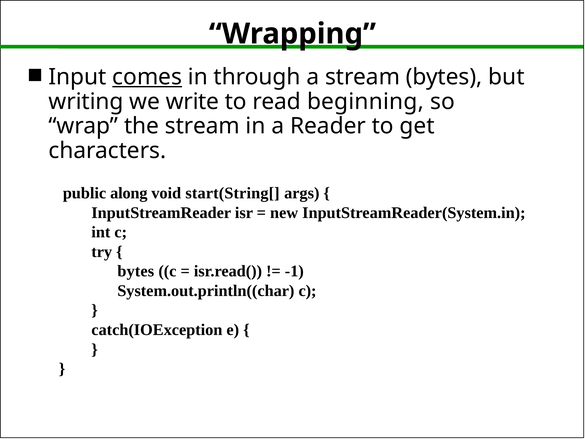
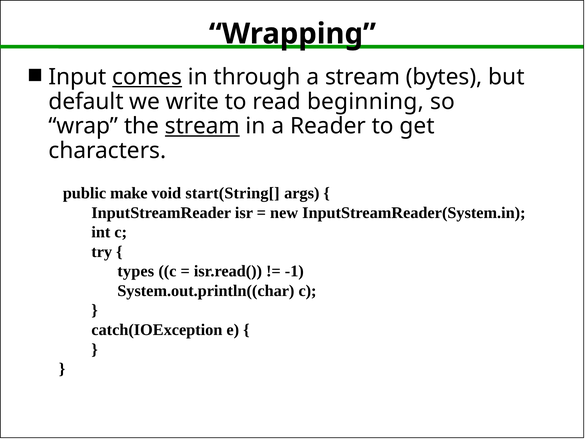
writing: writing -> default
stream at (202, 126) underline: none -> present
along: along -> make
bytes at (136, 271): bytes -> types
